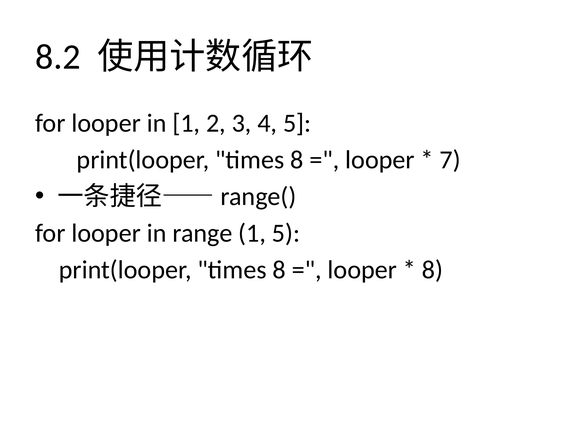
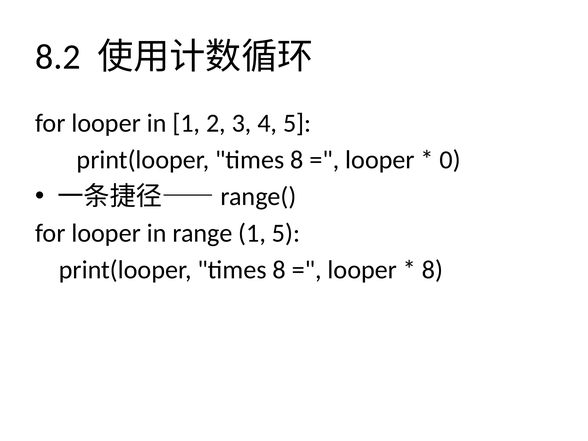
7: 7 -> 0
